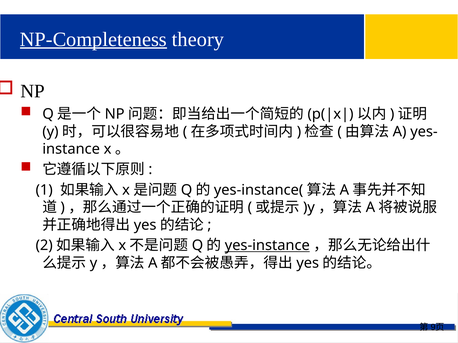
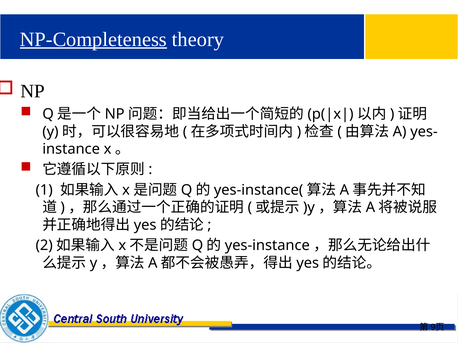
yes-instance underline: present -> none
